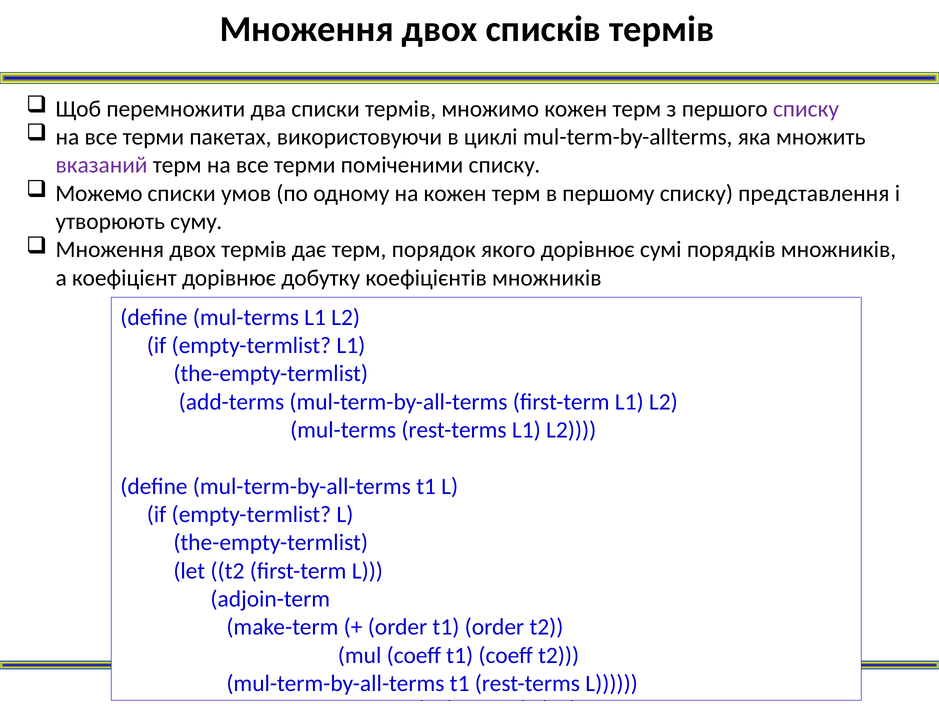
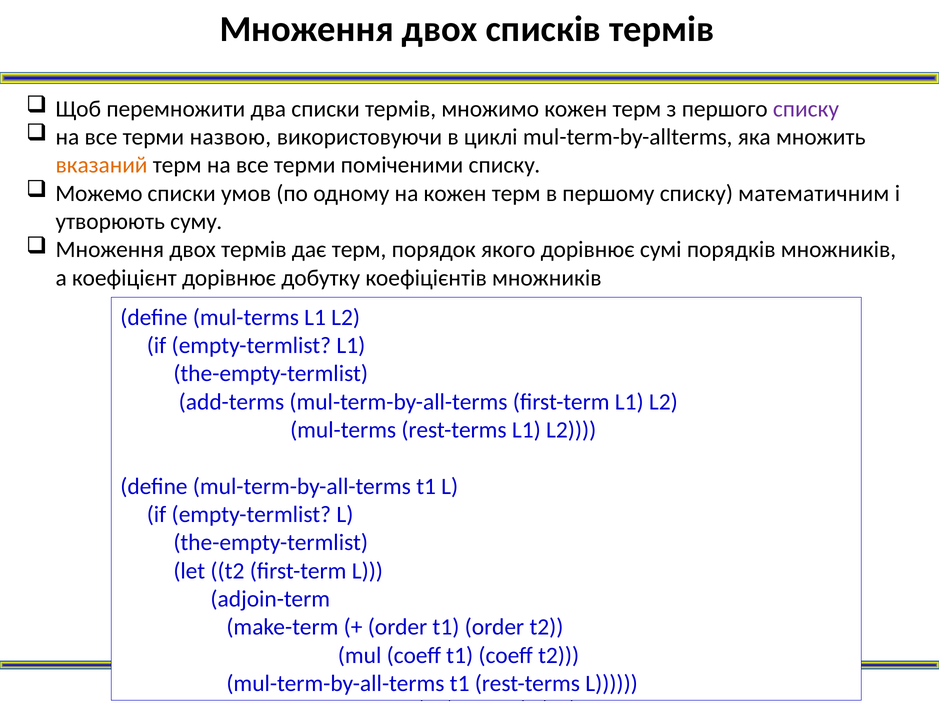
пакетах: пакетах -> назвою
вказаний colour: purple -> orange
представлення: представлення -> математичним
